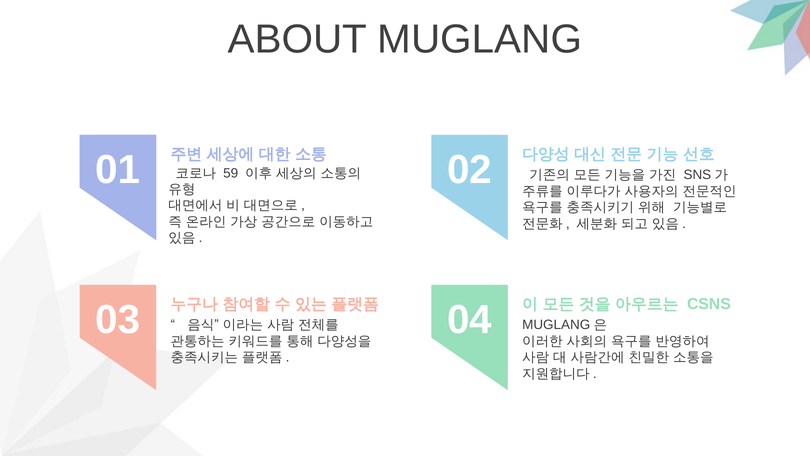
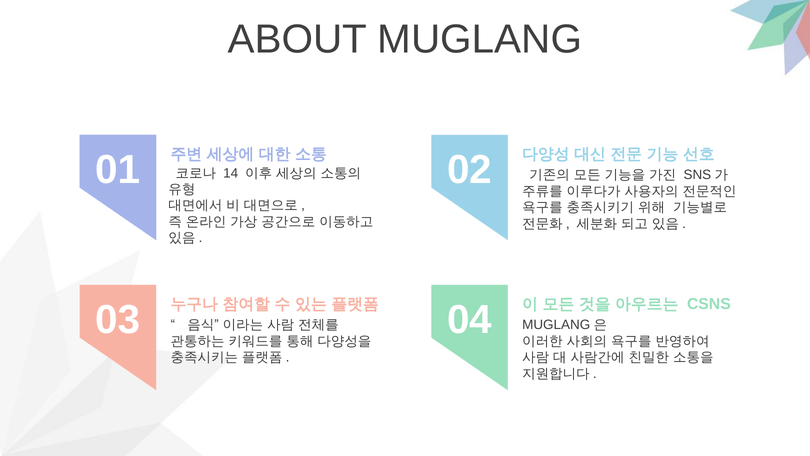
59: 59 -> 14
